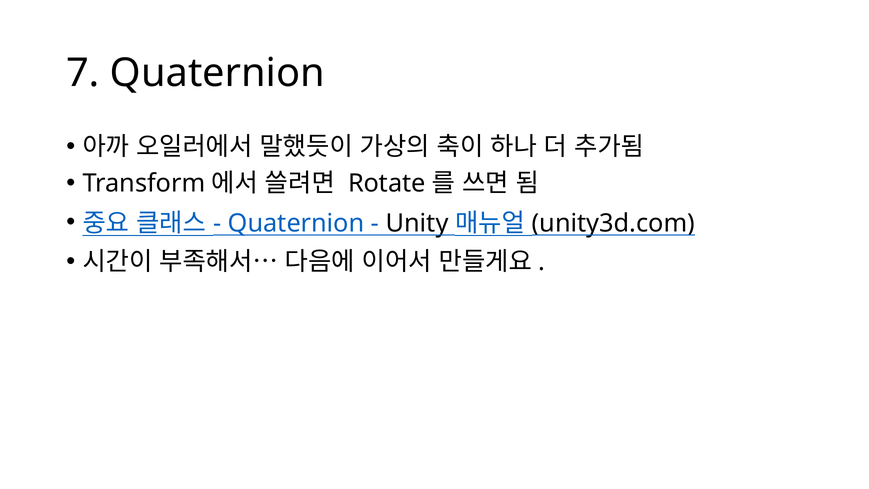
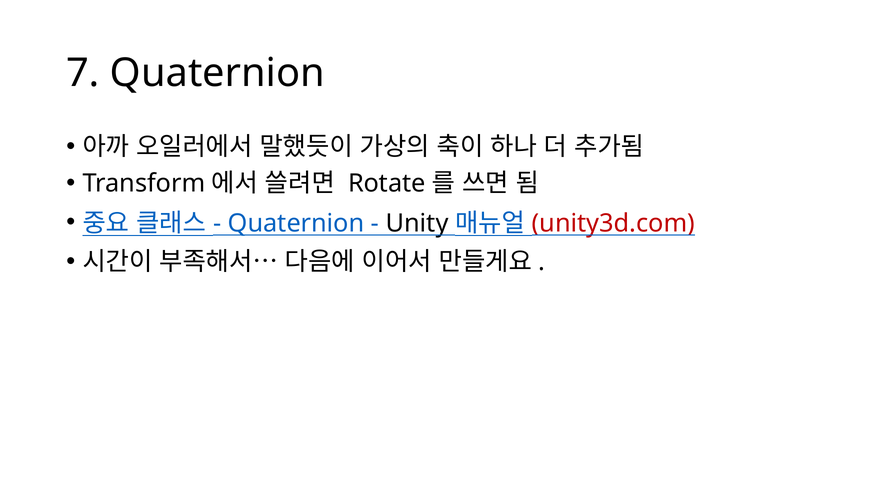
unity3d.com colour: black -> red
